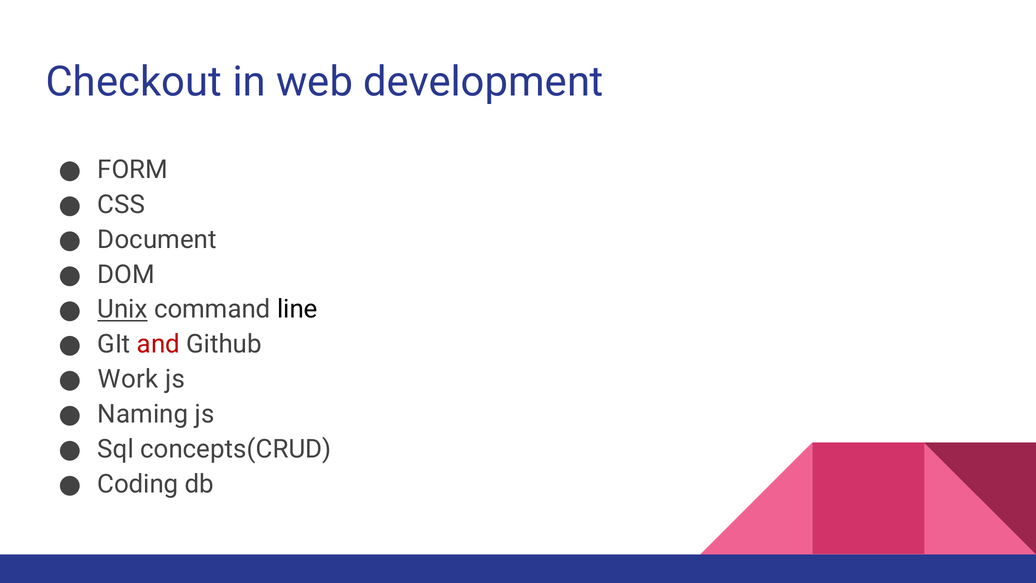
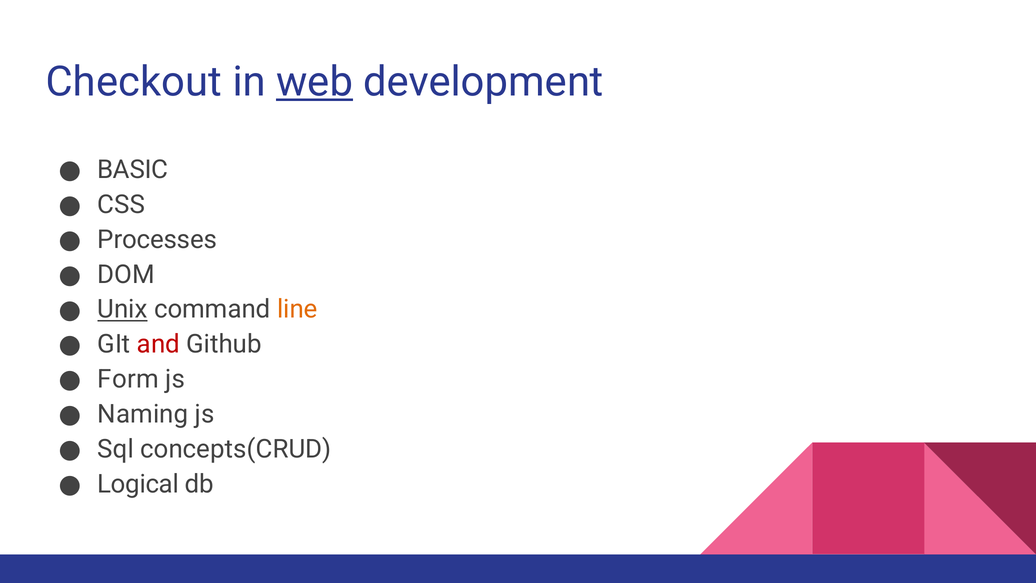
web underline: none -> present
FORM: FORM -> BASIC
Document: Document -> Processes
line colour: black -> orange
Work: Work -> Form
Coding: Coding -> Logical
